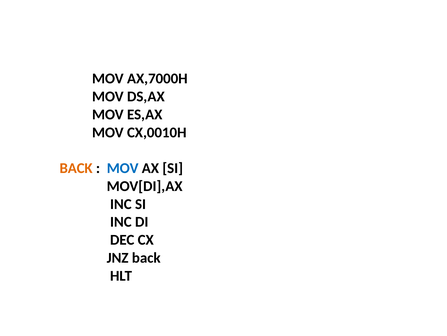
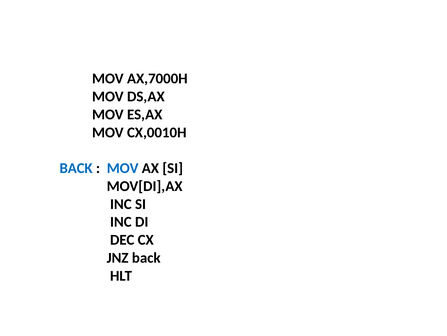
BACK at (76, 168) colour: orange -> blue
